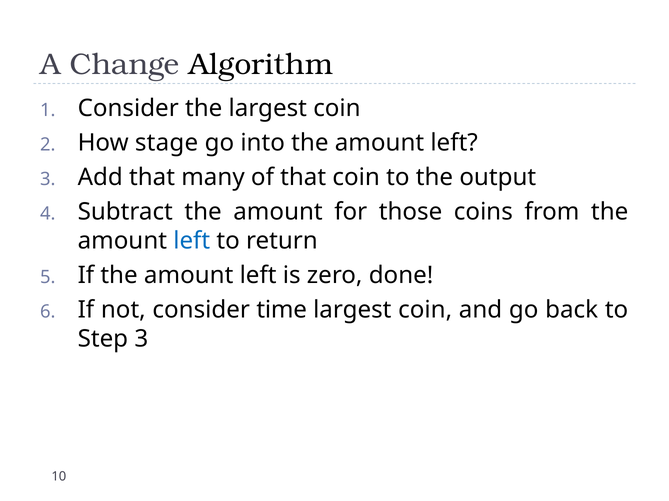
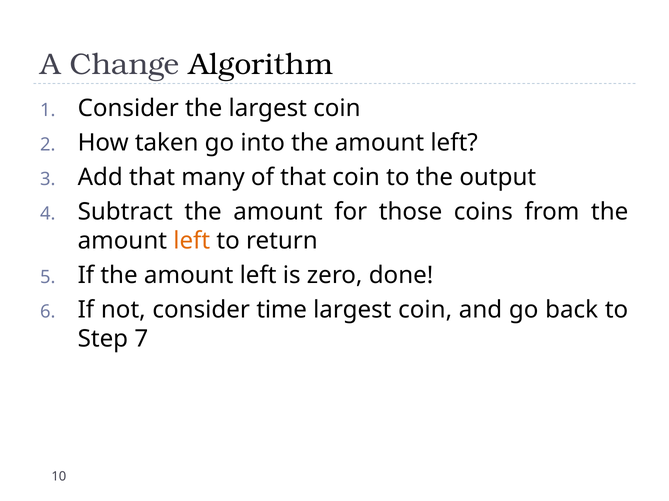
stage: stage -> taken
left at (192, 241) colour: blue -> orange
Step 3: 3 -> 7
